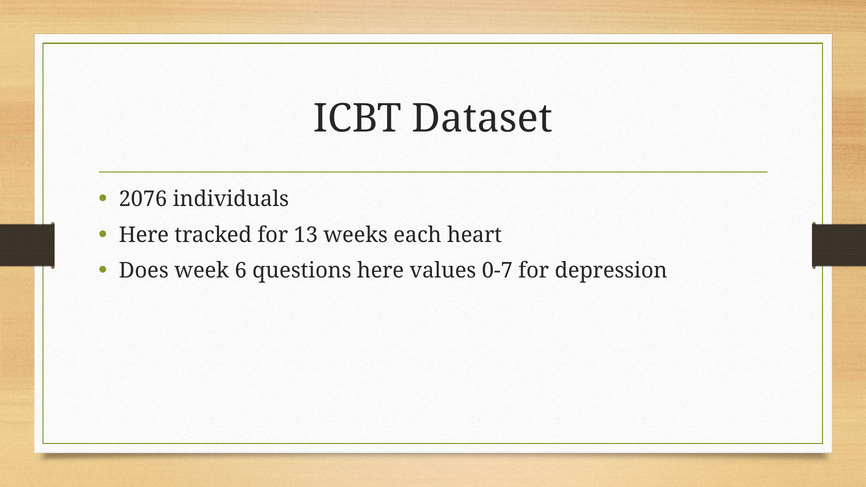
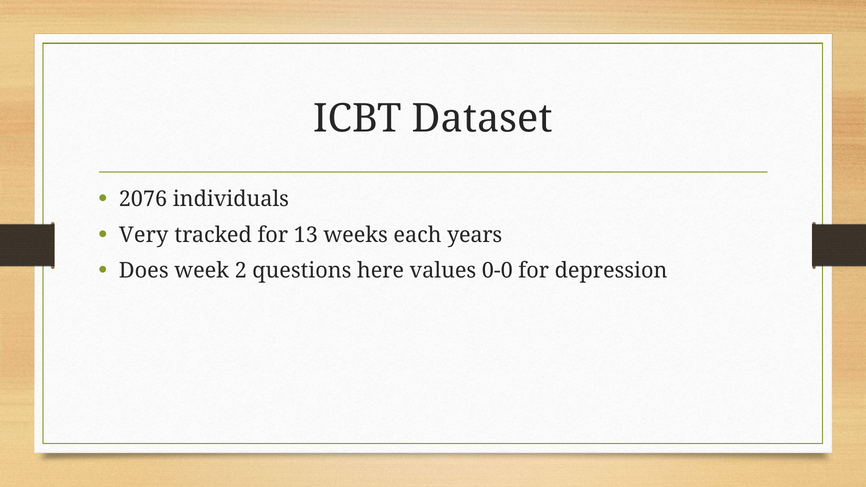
Here at (144, 235): Here -> Very
heart: heart -> years
6: 6 -> 2
0-7: 0-7 -> 0-0
